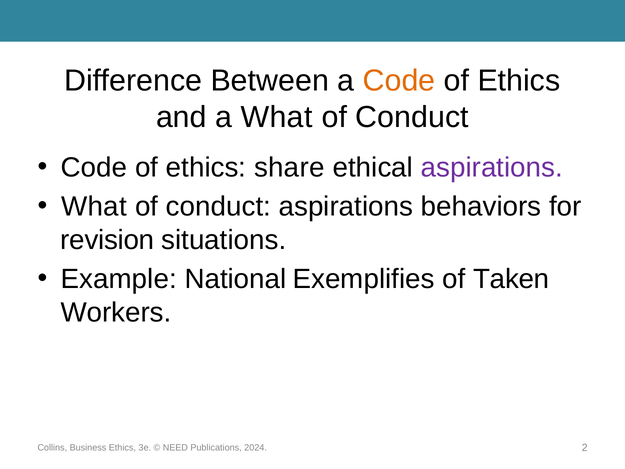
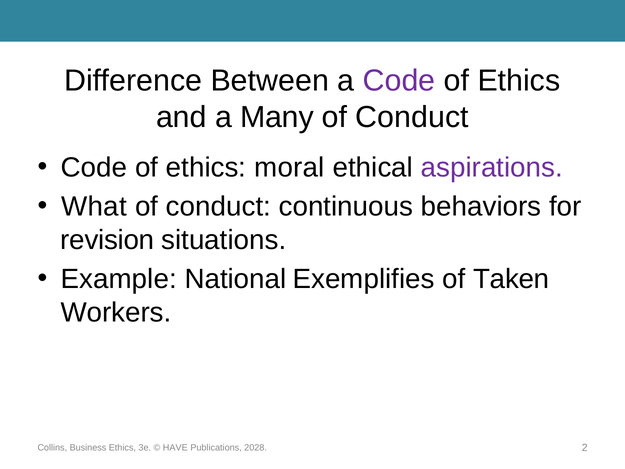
Code at (399, 81) colour: orange -> purple
a What: What -> Many
share: share -> moral
conduct aspirations: aspirations -> continuous
NEED: NEED -> HAVE
2024: 2024 -> 2028
